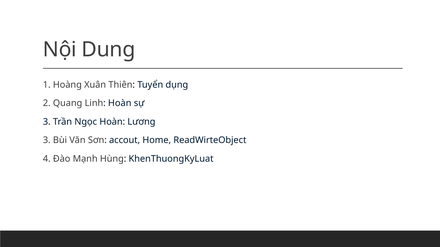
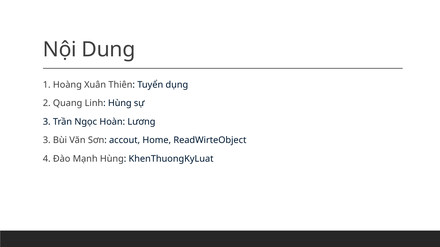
Linh Hoàn: Hoàn -> Hùng
